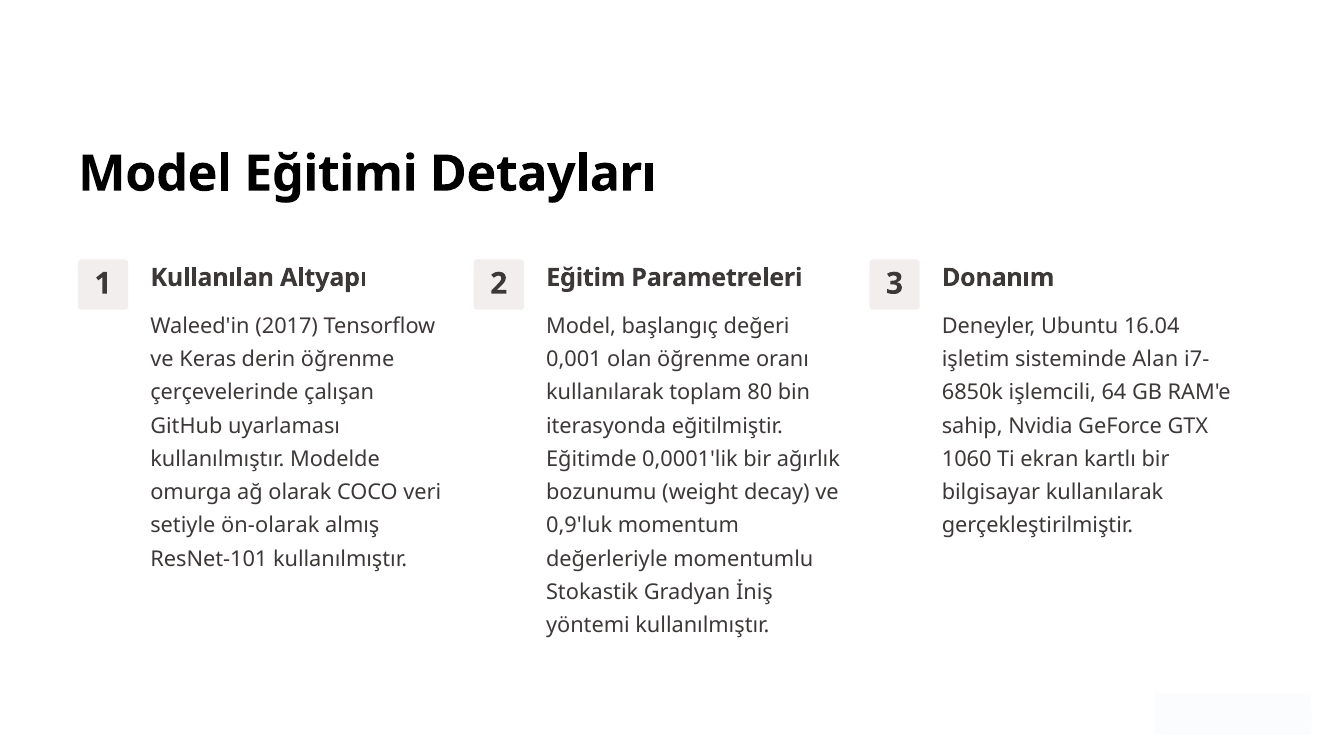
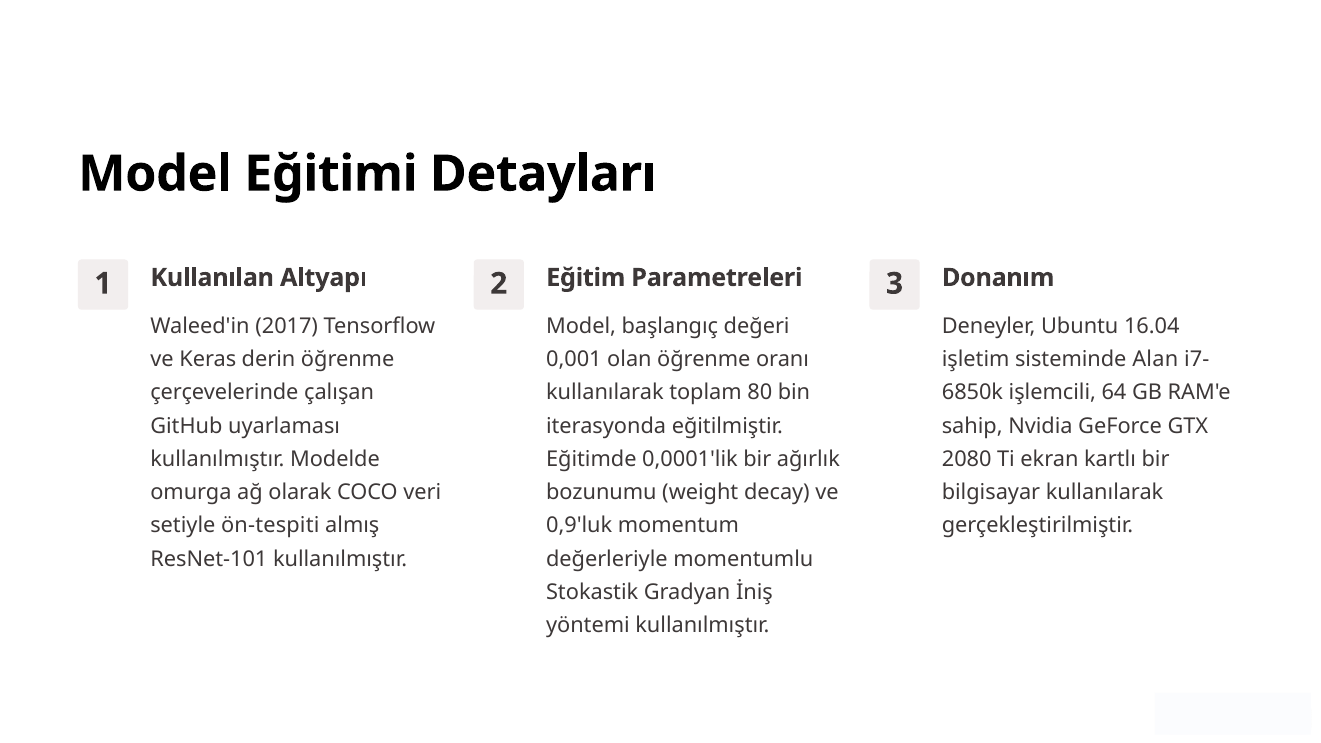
1060: 1060 -> 2080
ön-olarak: ön-olarak -> ön-tespiti
